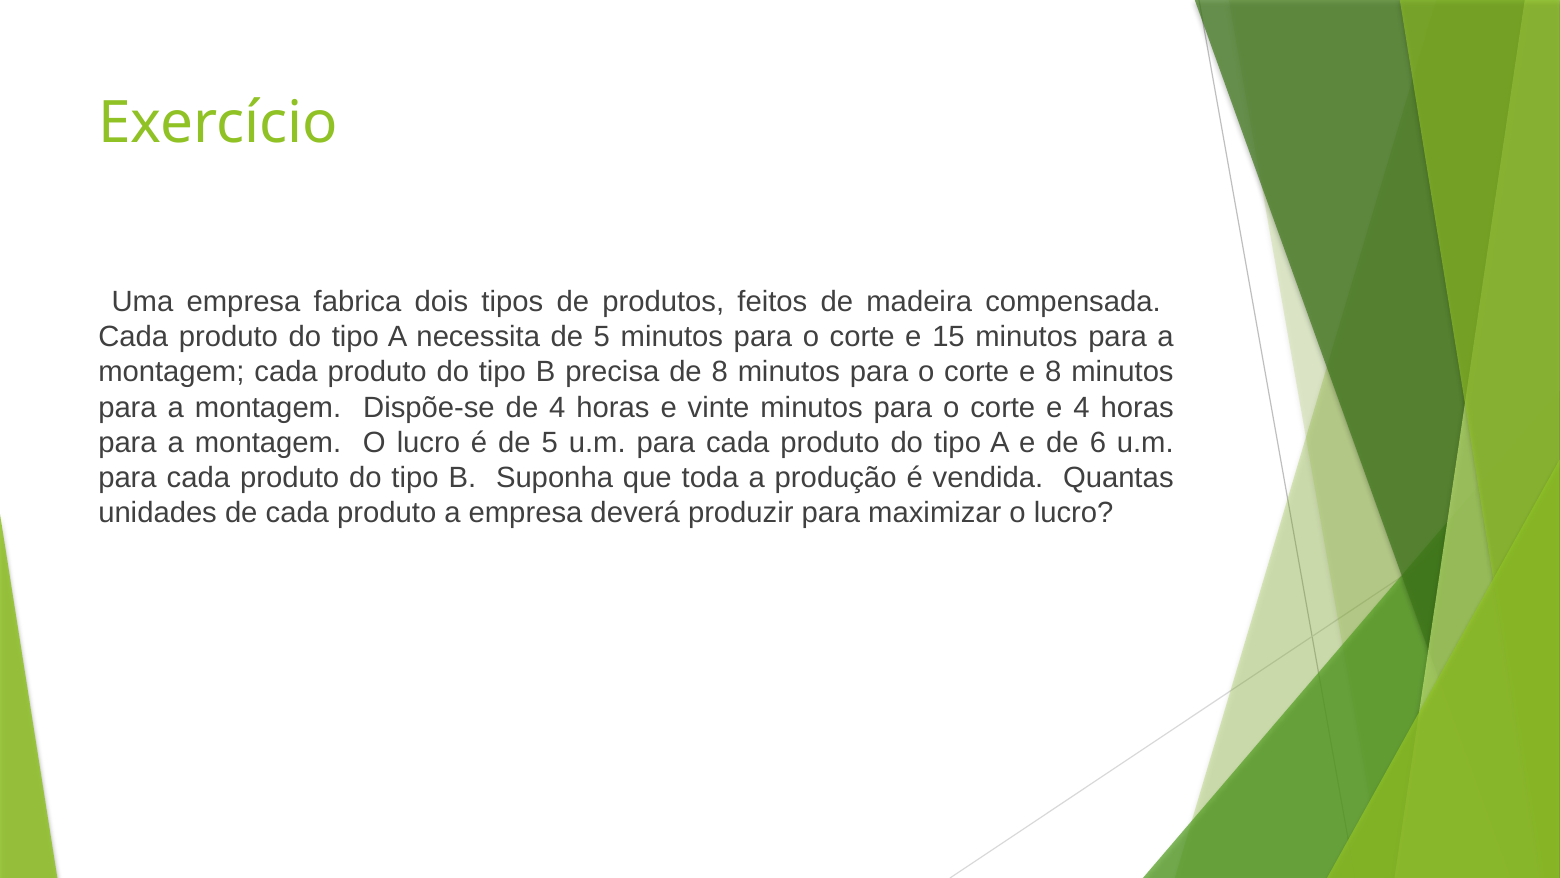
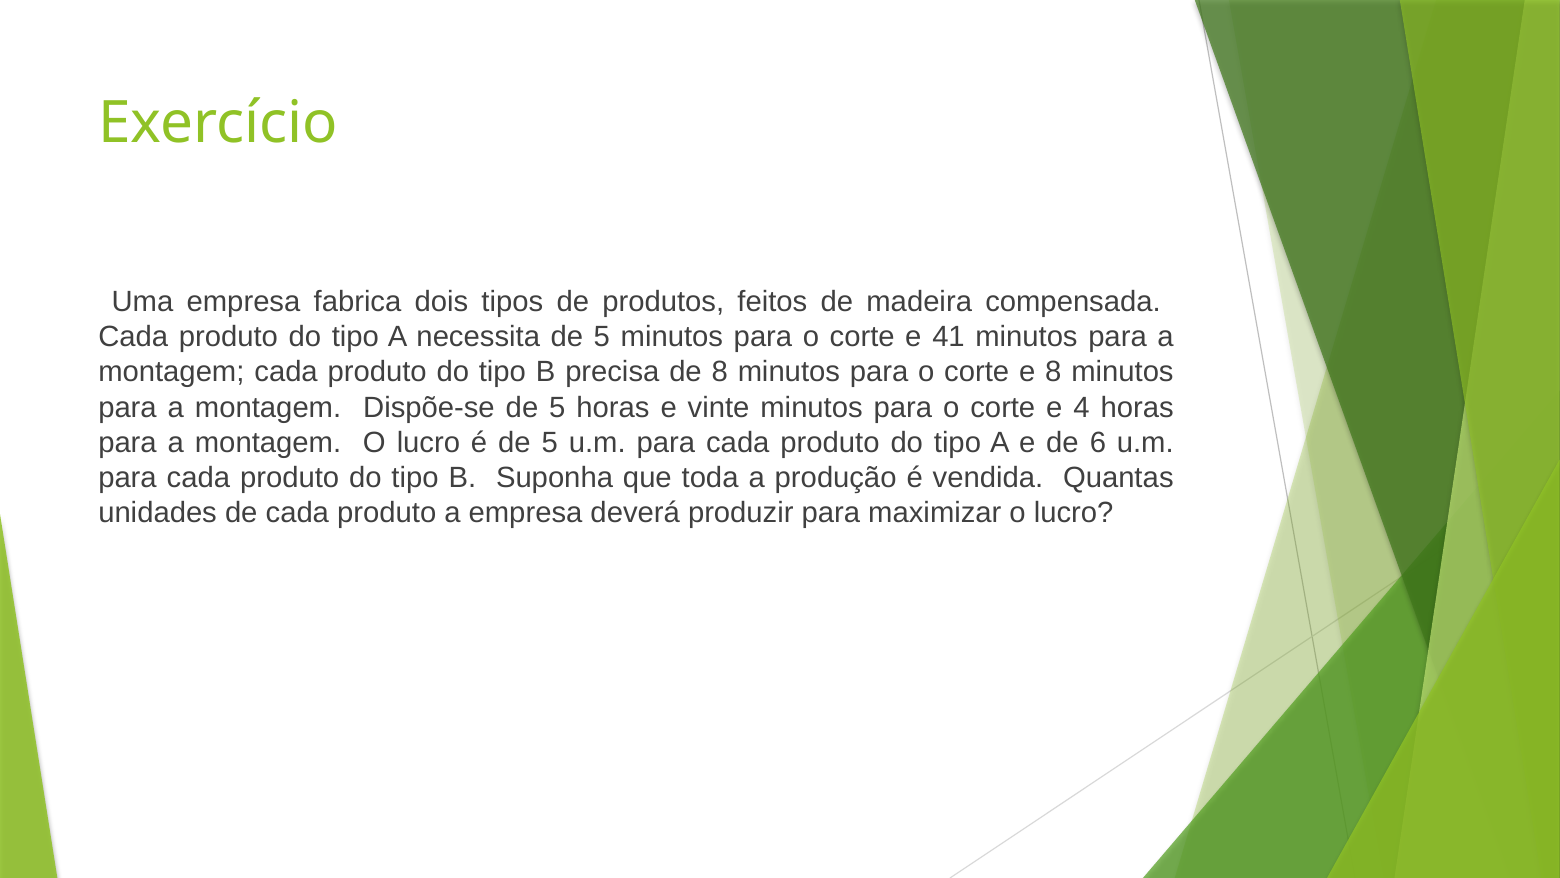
15: 15 -> 41
Dispõe-se de 4: 4 -> 5
